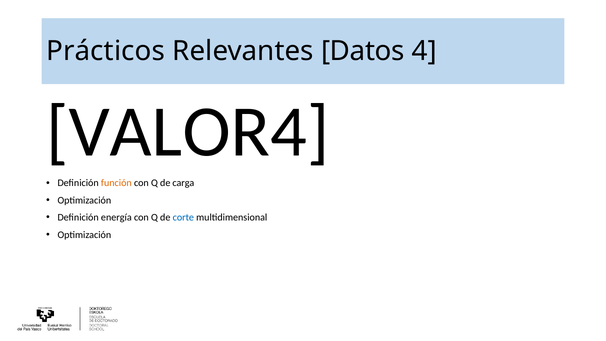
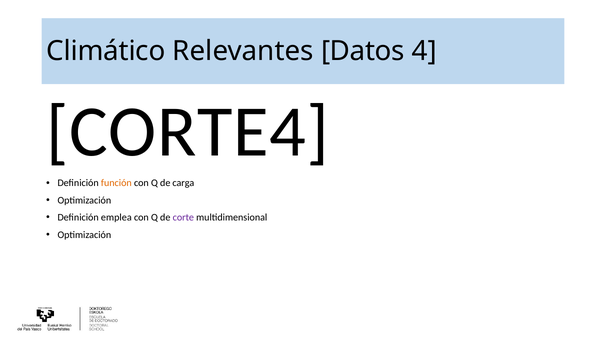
Prácticos: Prácticos -> Climático
VALOR4: VALOR4 -> CORTE4
energía: energía -> emplea
corte colour: blue -> purple
